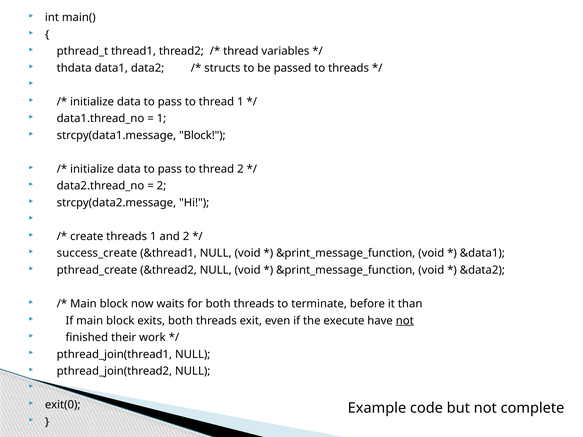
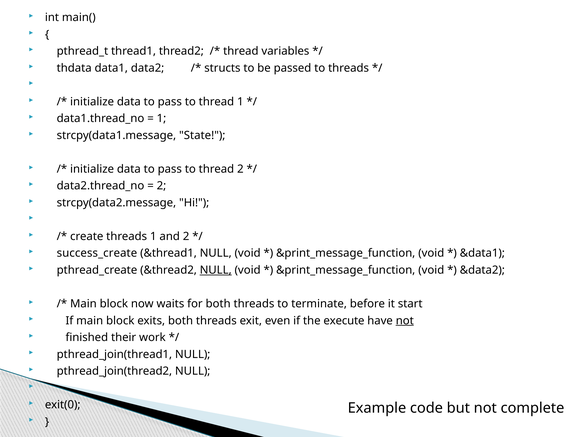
strcpy(data1.message Block: Block -> State
NULL at (216, 270) underline: none -> present
than: than -> start
